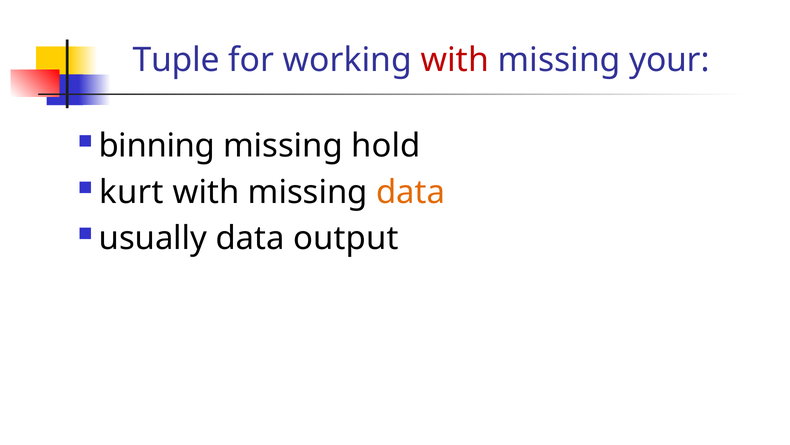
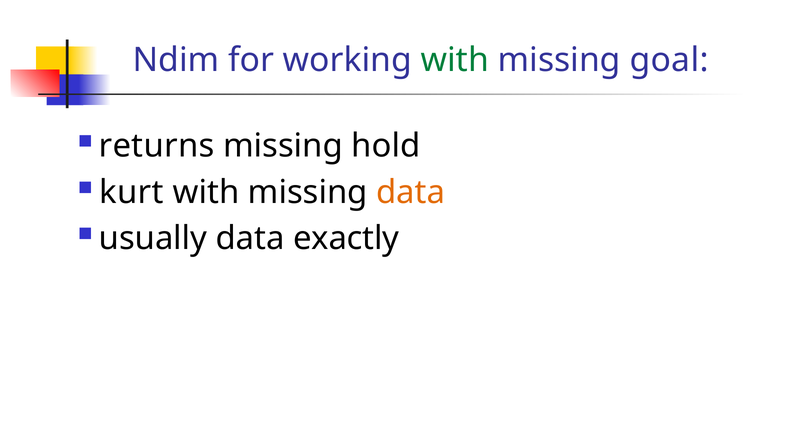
Tuple: Tuple -> Ndim
with at (455, 60) colour: red -> green
your: your -> goal
binning: binning -> returns
output: output -> exactly
